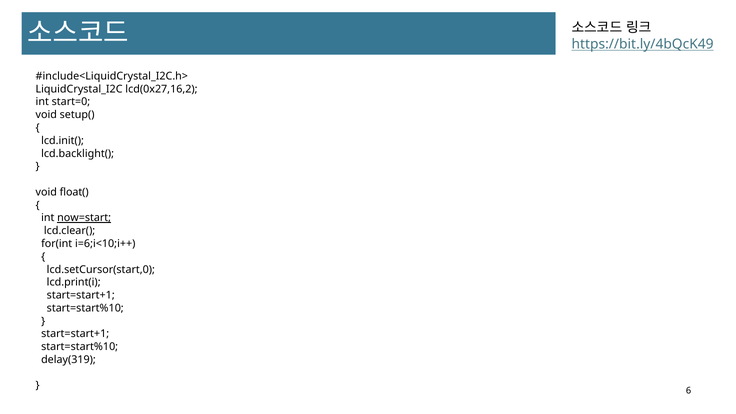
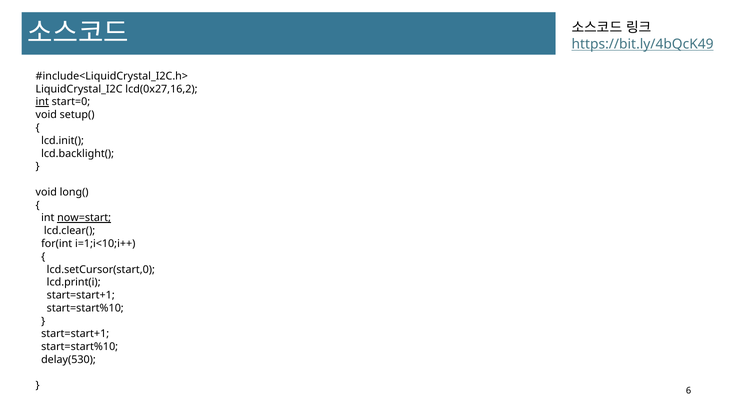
int at (42, 102) underline: none -> present
float(: float( -> long(
i=6;i<10;i++: i=6;i<10;i++ -> i=1;i<10;i++
delay(319: delay(319 -> delay(530
